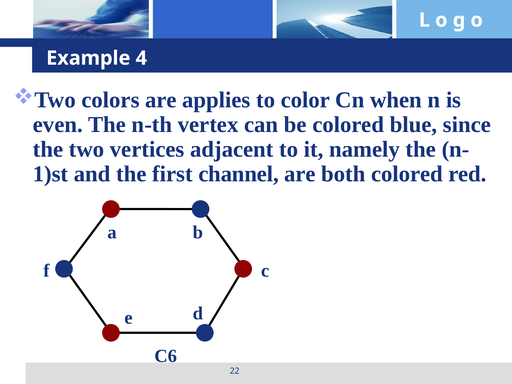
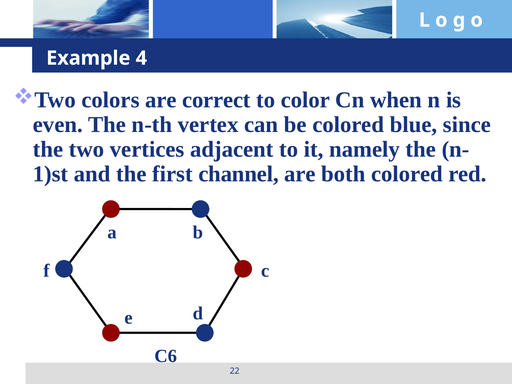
applies: applies -> correct
